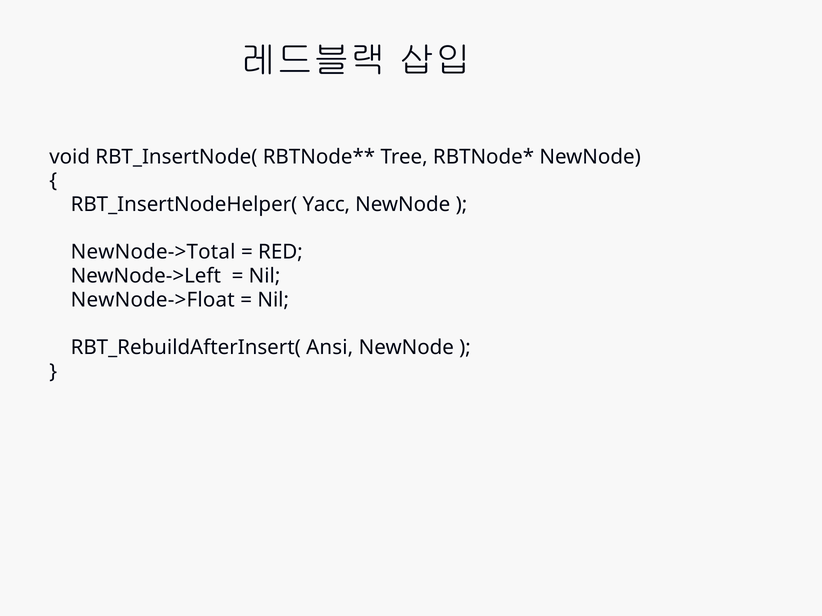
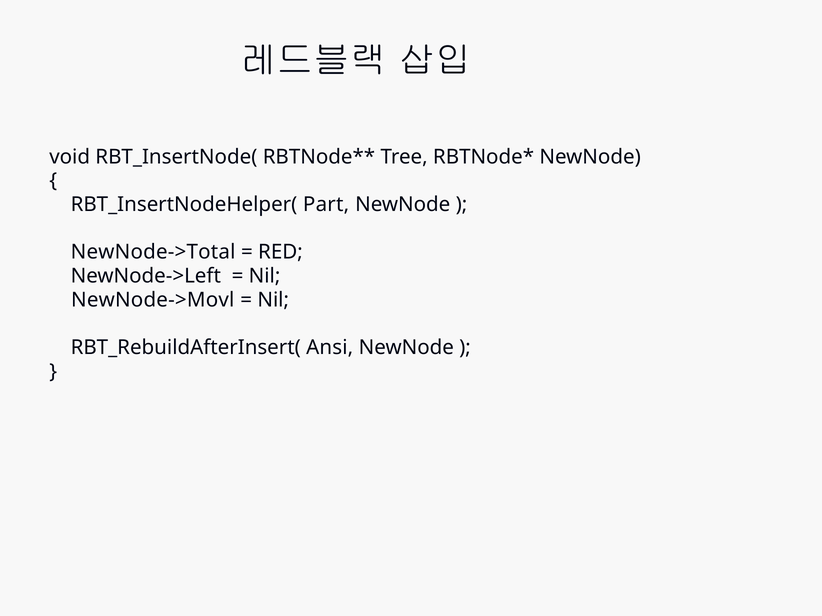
Yacc: Yacc -> Part
NewNode->Float: NewNode->Float -> NewNode->Movl
